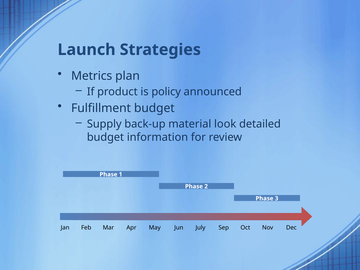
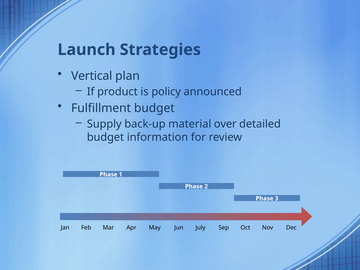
Metrics: Metrics -> Vertical
look: look -> over
